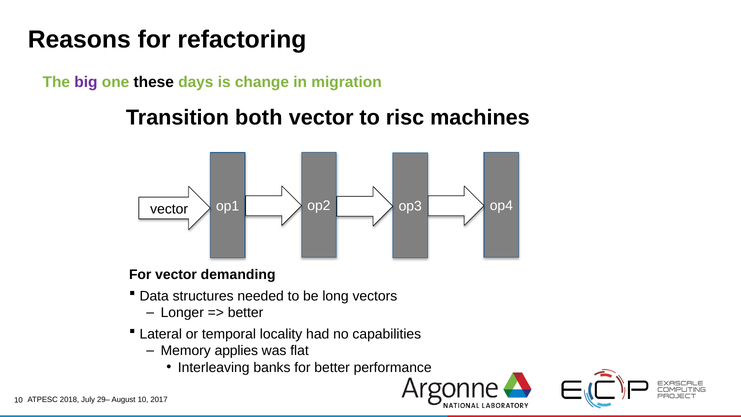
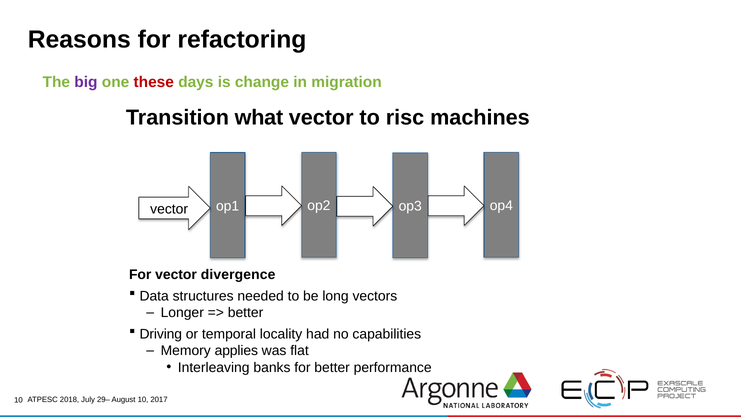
these colour: black -> red
both: both -> what
demanding: demanding -> divergence
Lateral: Lateral -> Driving
